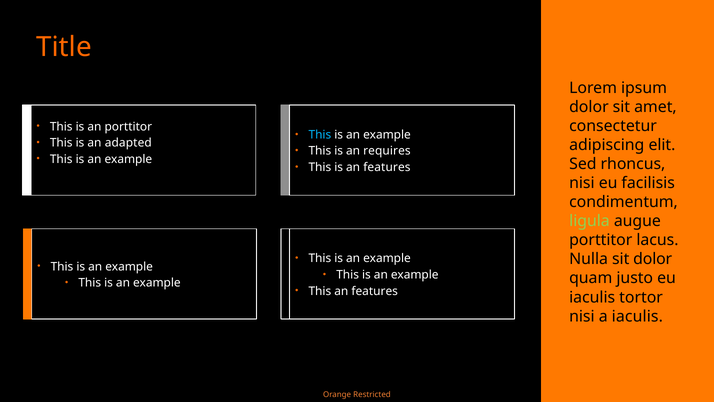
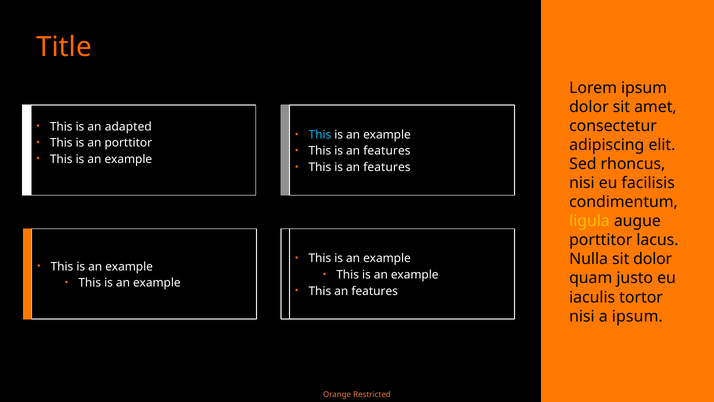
an porttitor: porttitor -> adapted
an adapted: adapted -> porttitor
requires at (387, 151): requires -> features
ligula colour: light green -> yellow
a iaculis: iaculis -> ipsum
